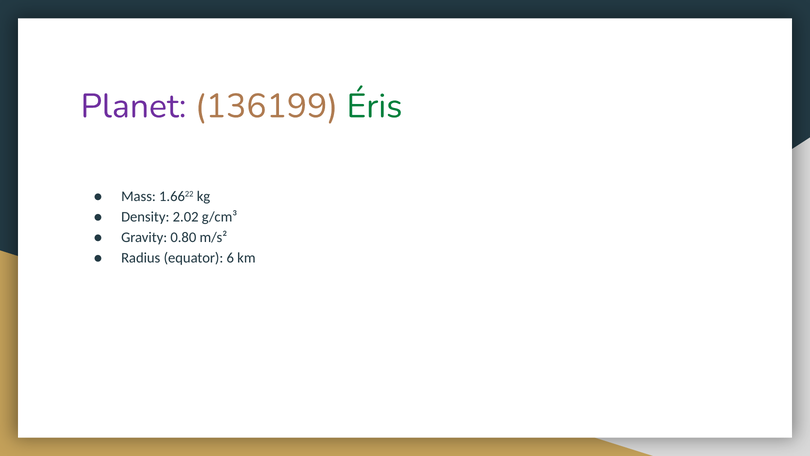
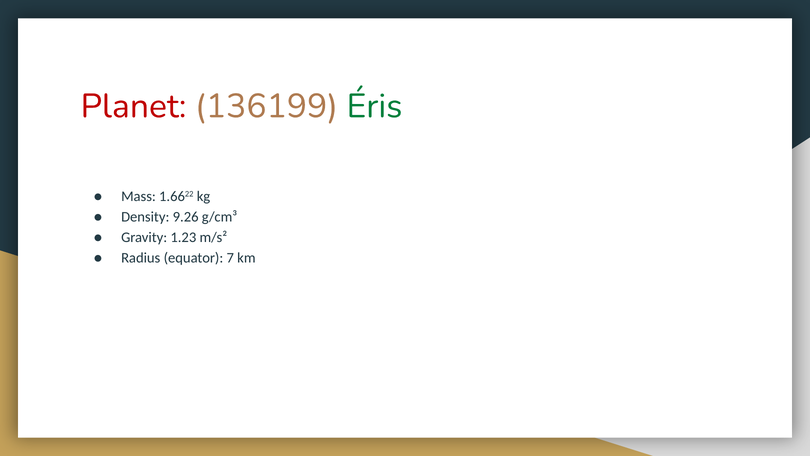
Planet colour: purple -> red
2.02: 2.02 -> 9.26
0.80: 0.80 -> 1.23
6: 6 -> 7
